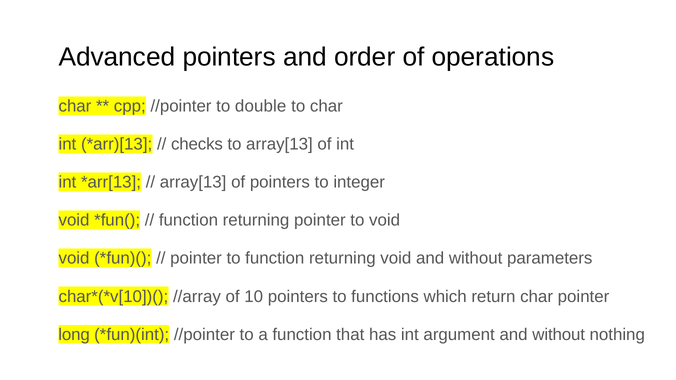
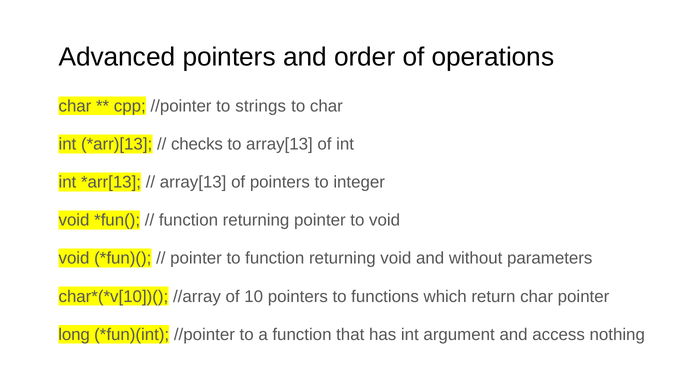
double: double -> strings
argument and without: without -> access
